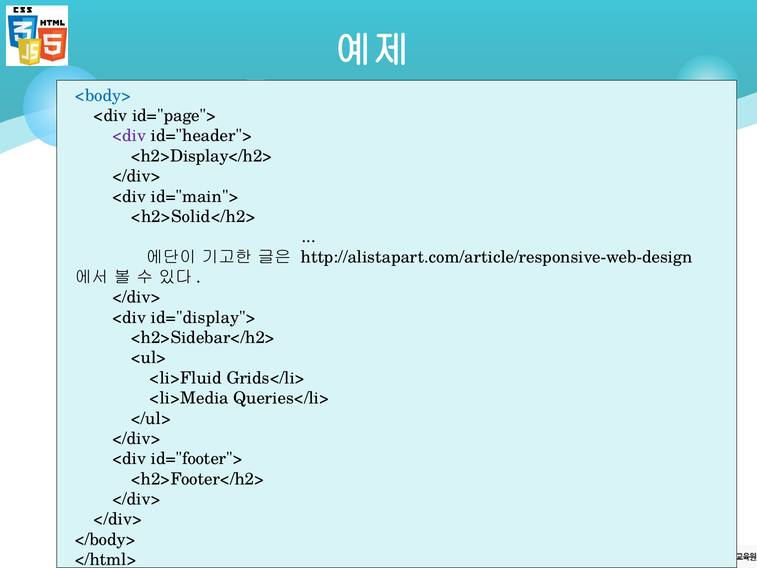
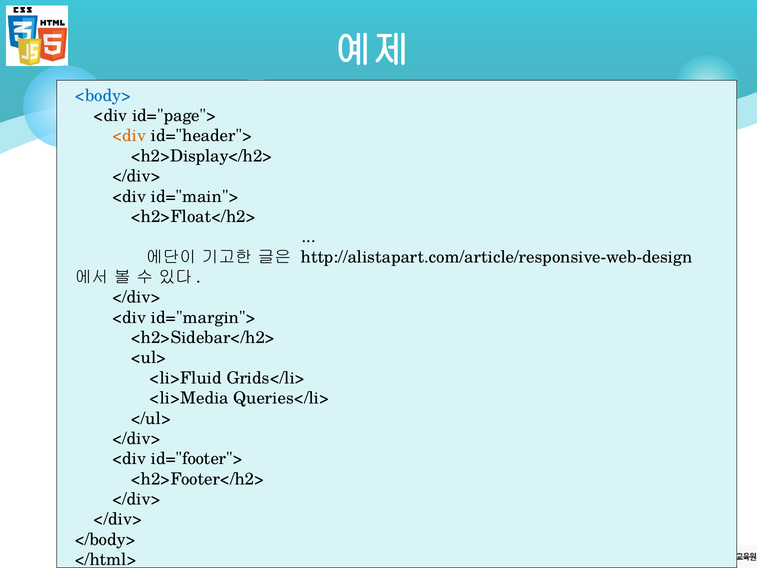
<div at (129, 136) colour: purple -> orange
<h2>Solid</h2>: <h2>Solid</h2> -> <h2>Float</h2>
id="display">: id="display"> -> id="margin">
